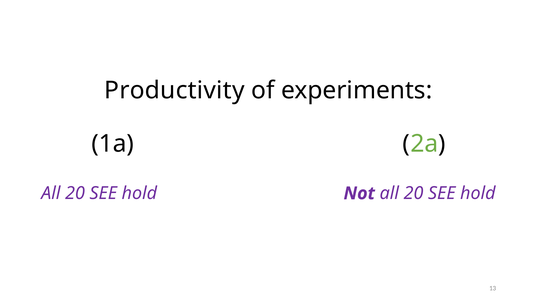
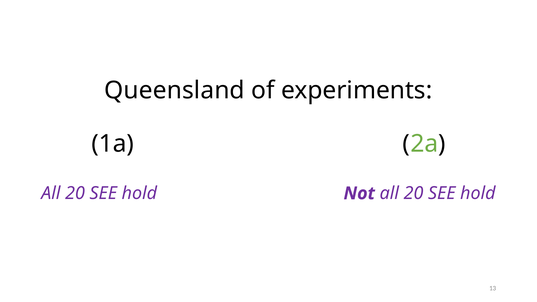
Productivity: Productivity -> Queensland
